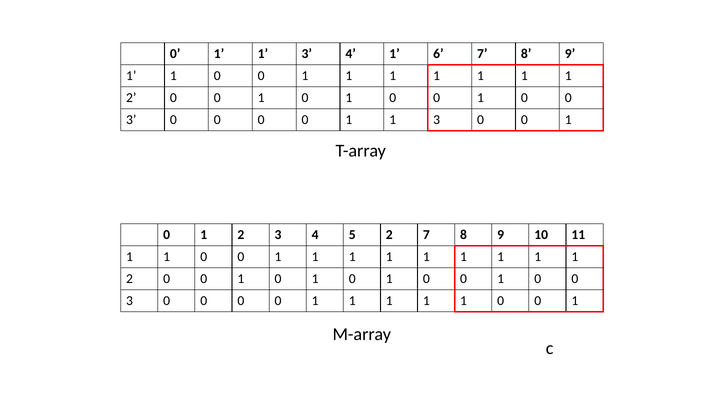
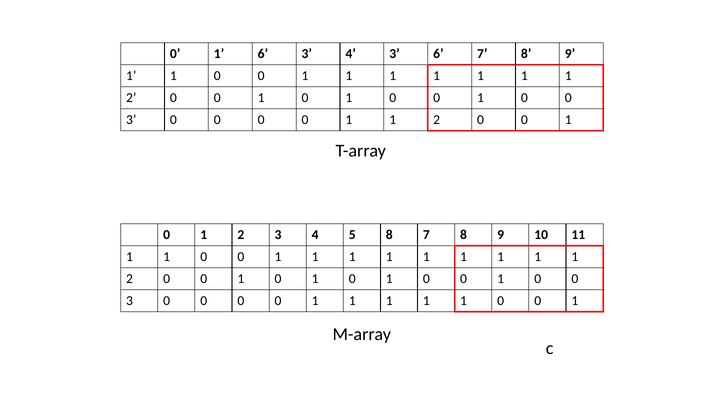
1 at (263, 54): 1 -> 6
4 1: 1 -> 3
3 at (437, 120): 3 -> 2
5 2: 2 -> 8
